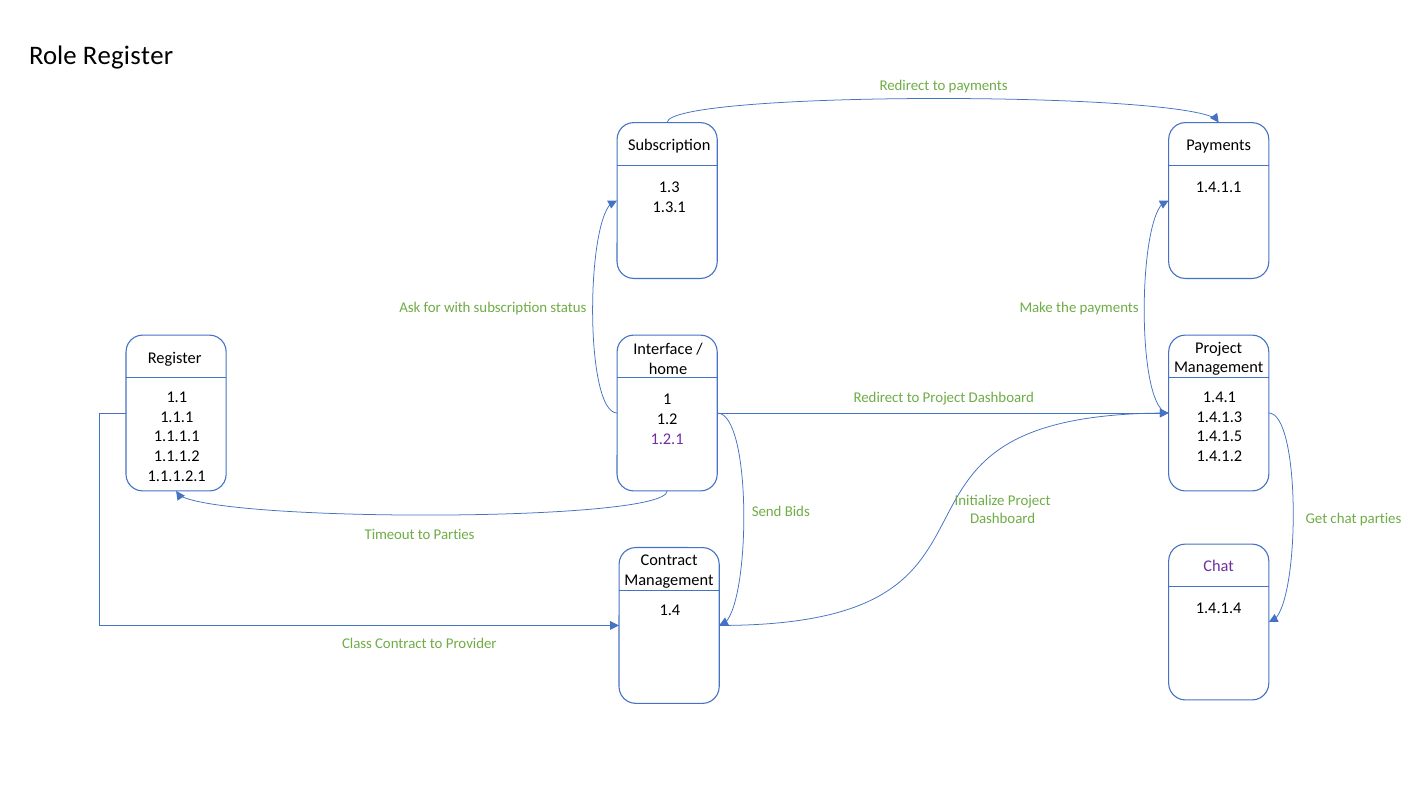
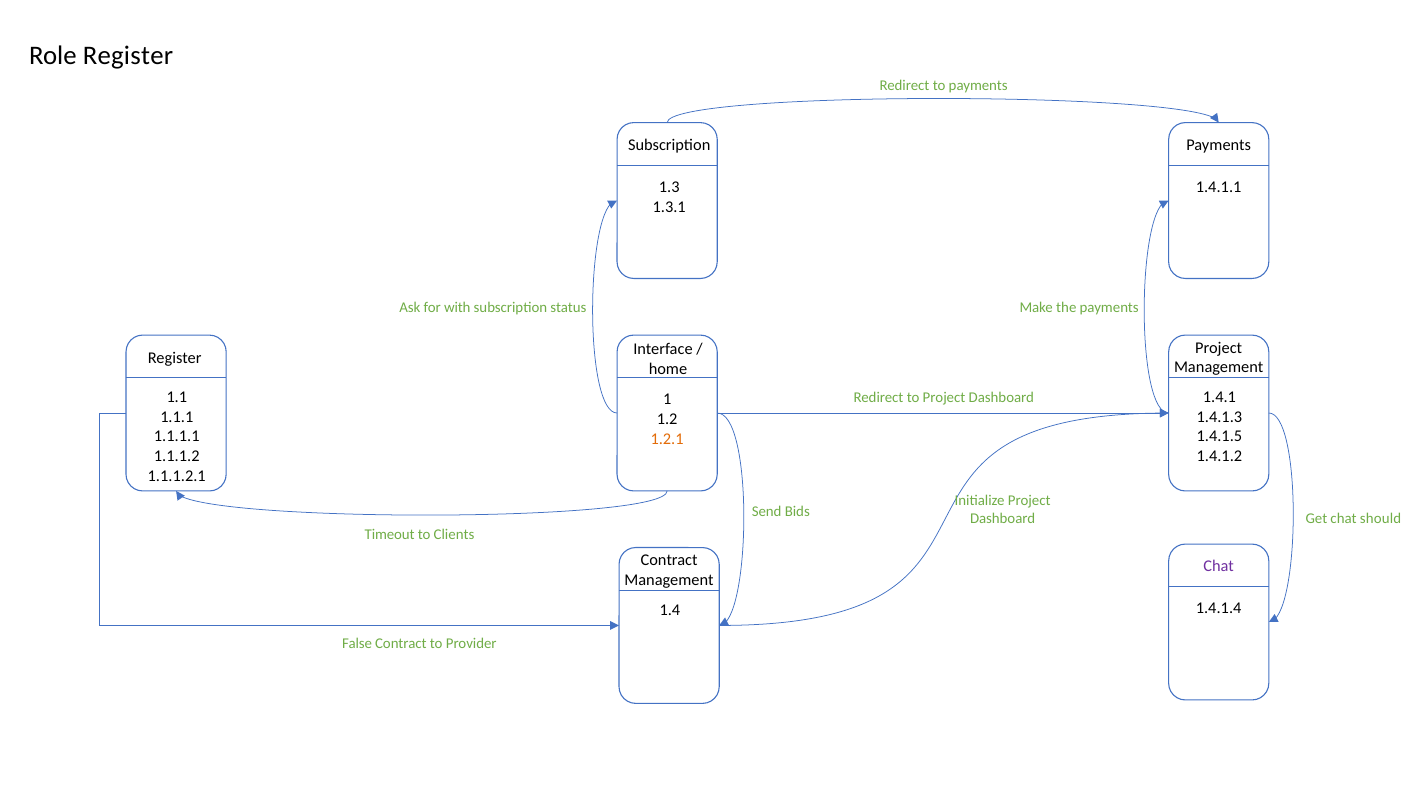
1.2.1 colour: purple -> orange
chat parties: parties -> should
to Parties: Parties -> Clients
Class: Class -> False
